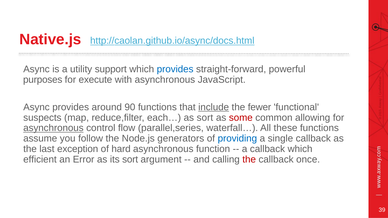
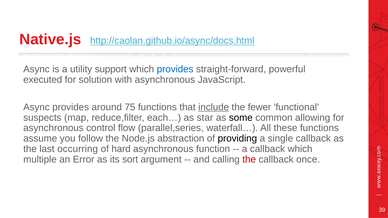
purposes: purposes -> executed
execute: execute -> solution
90: 90 -> 75
as sort: sort -> star
some colour: red -> black
asynchronous at (53, 128) underline: present -> none
generators: generators -> abstraction
providing colour: blue -> black
exception: exception -> occurring
efficient: efficient -> multiple
